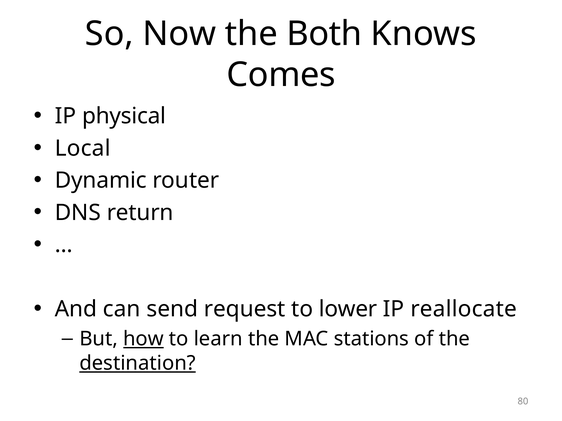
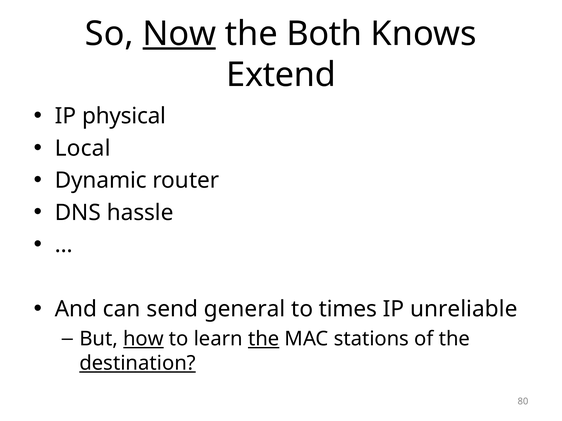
Now underline: none -> present
Comes: Comes -> Extend
return: return -> hassle
request: request -> general
lower: lower -> times
reallocate: reallocate -> unreliable
the at (264, 339) underline: none -> present
